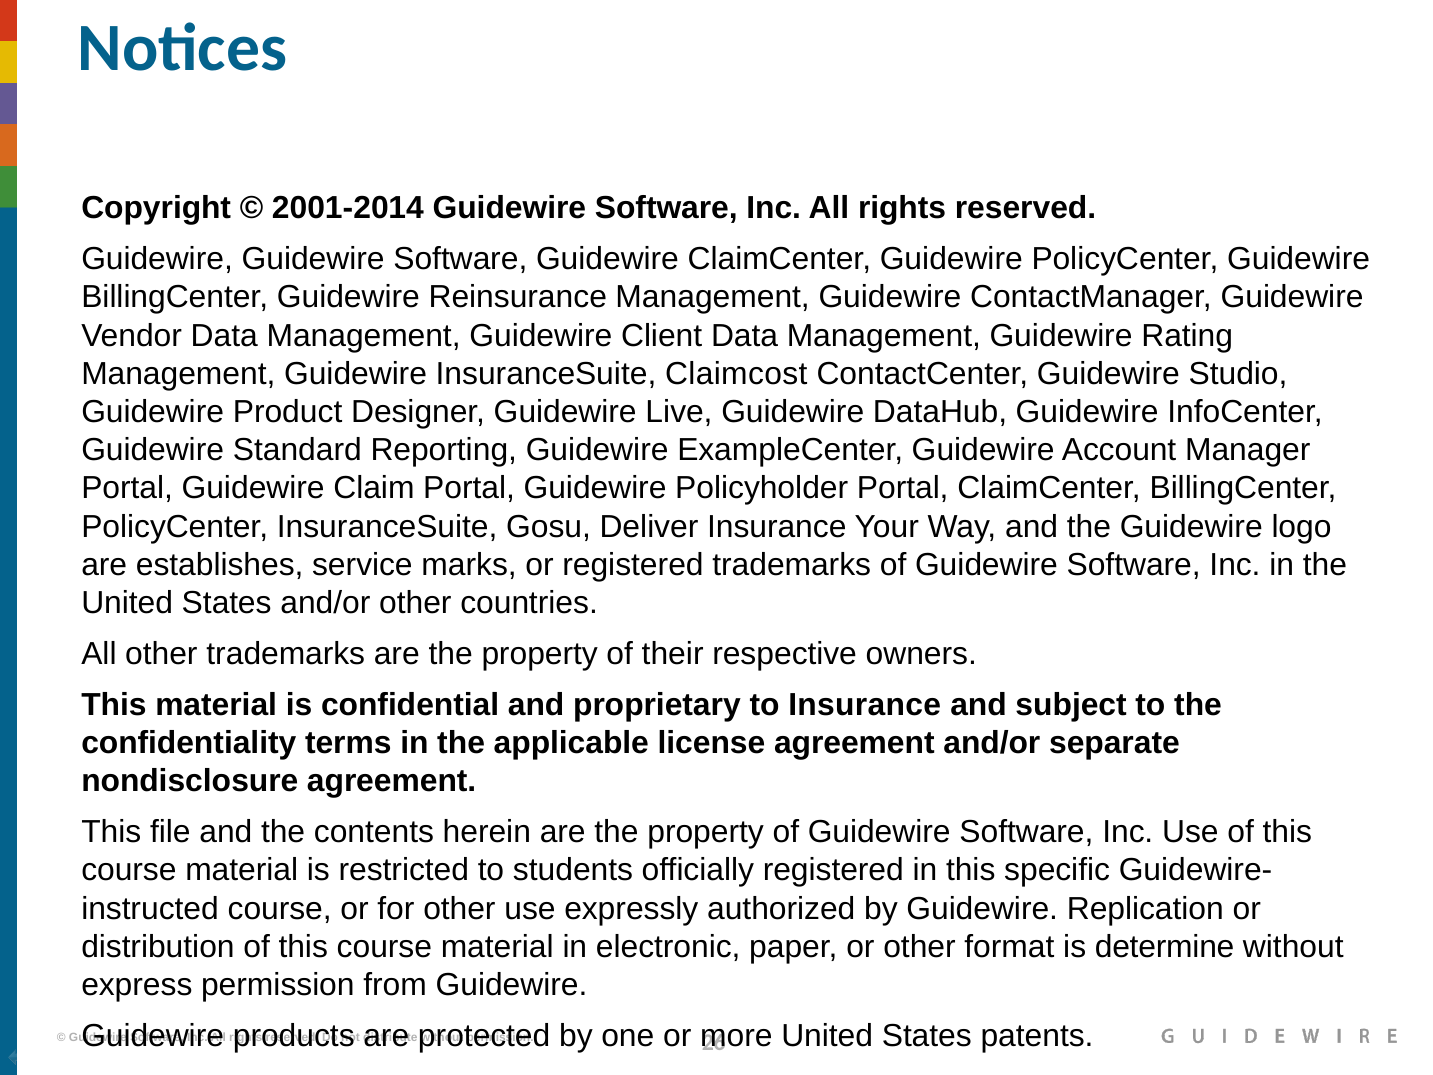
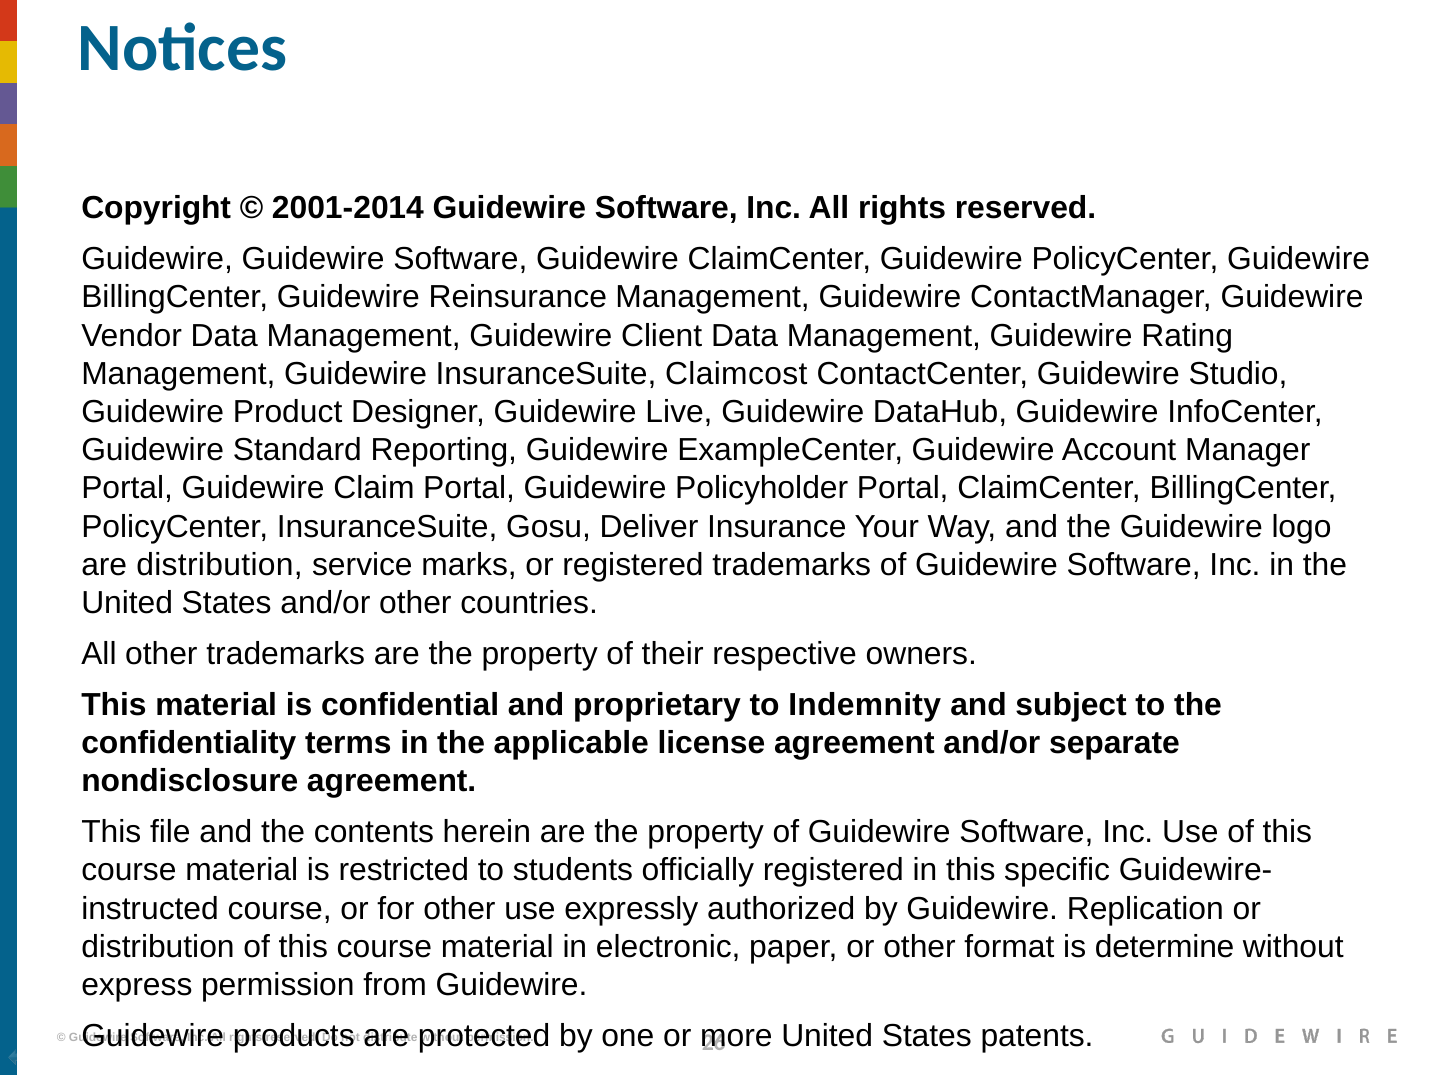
are establishes: establishes -> distribution
to Insurance: Insurance -> Indemnity
